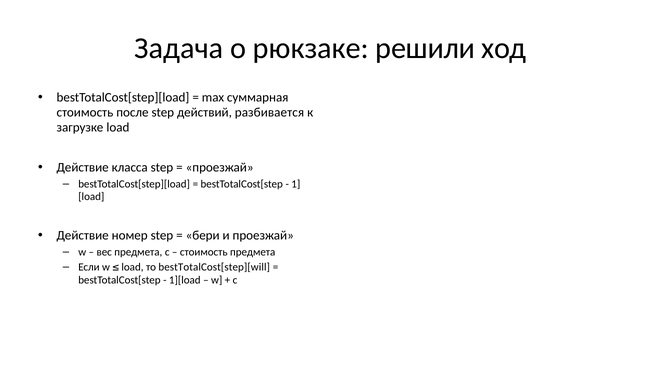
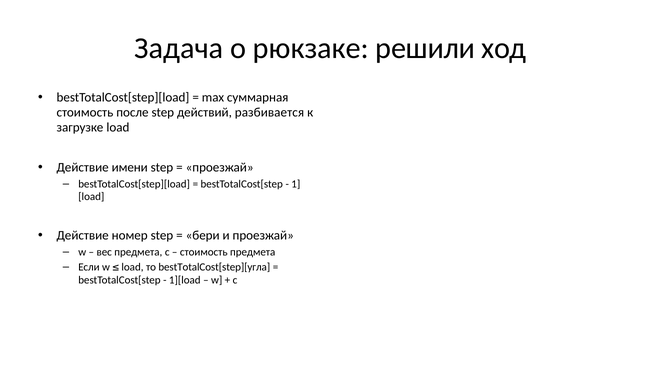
класса: класса -> имени
bestTotalCost[step][will: bestTotalCost[step][will -> bestTotalCost[step][угла
